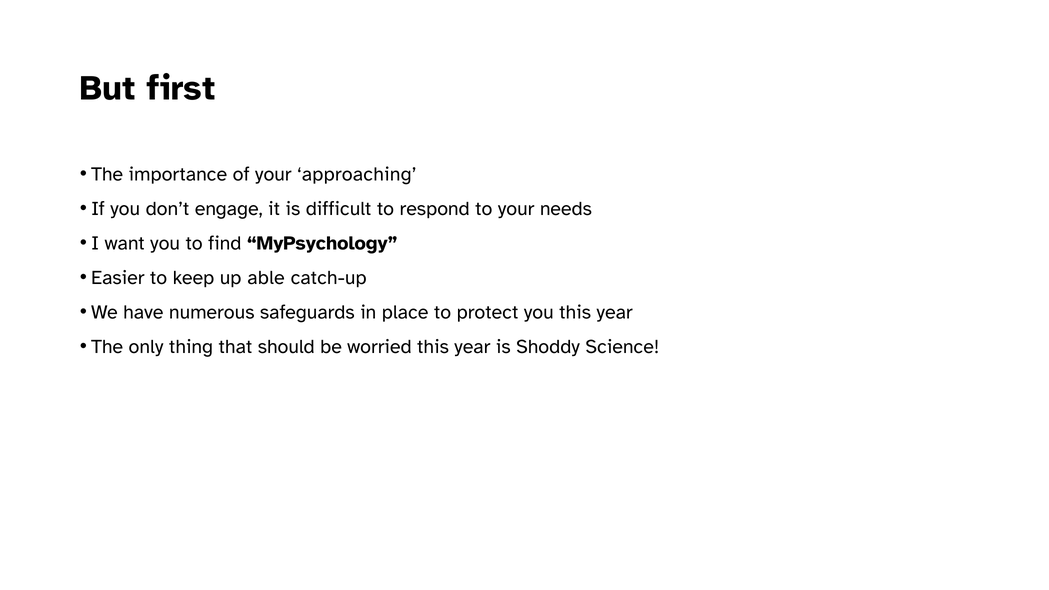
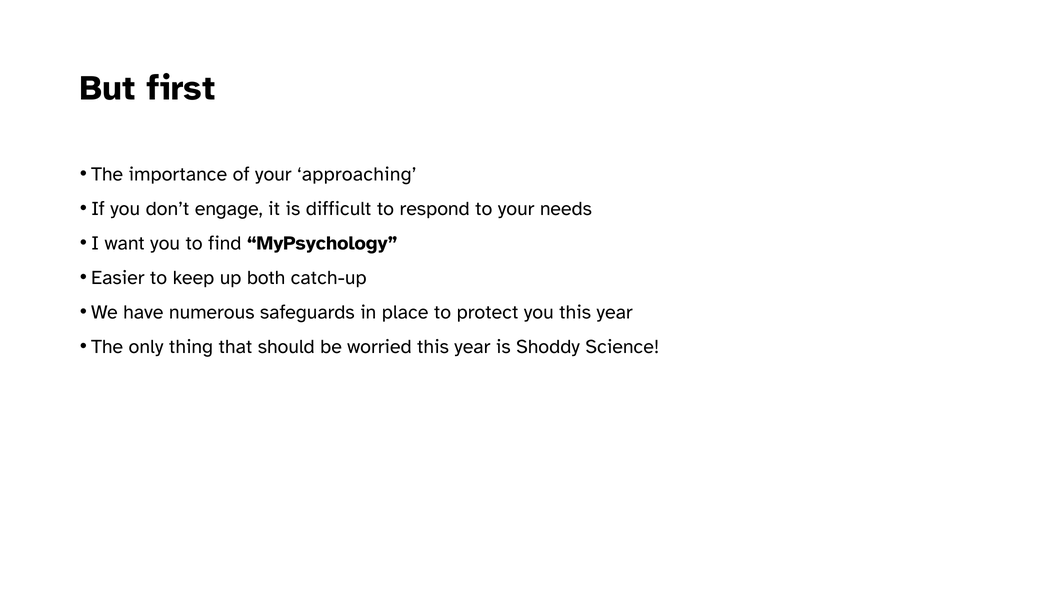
able: able -> both
